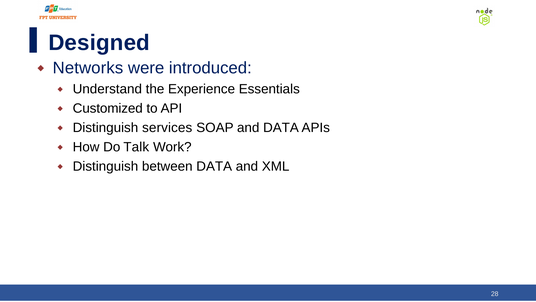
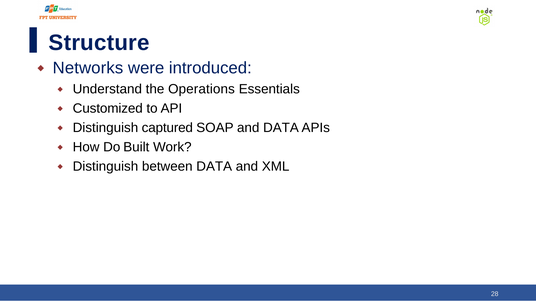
Designed: Designed -> Structure
Experience: Experience -> Operations
services: services -> captured
Talk: Talk -> Built
